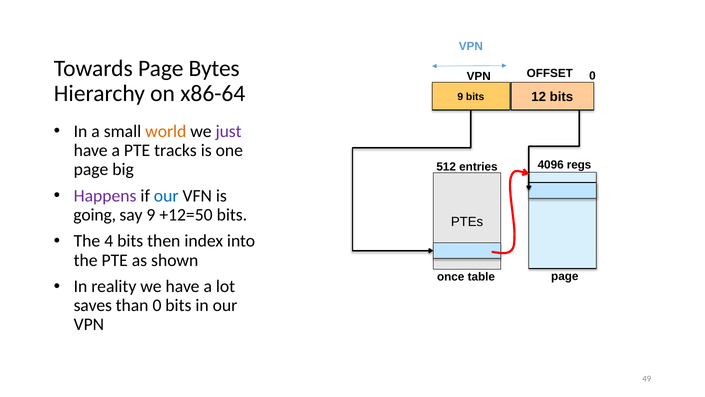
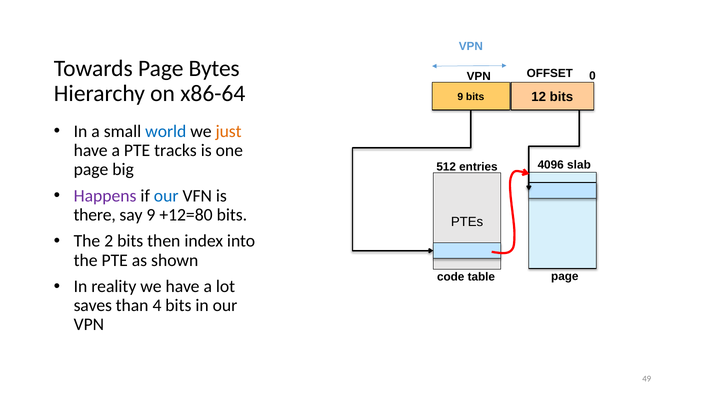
world colour: orange -> blue
just colour: purple -> orange
regs: regs -> slab
going: going -> there
+12=50: +12=50 -> +12=80
4: 4 -> 2
once: once -> code
than 0: 0 -> 4
